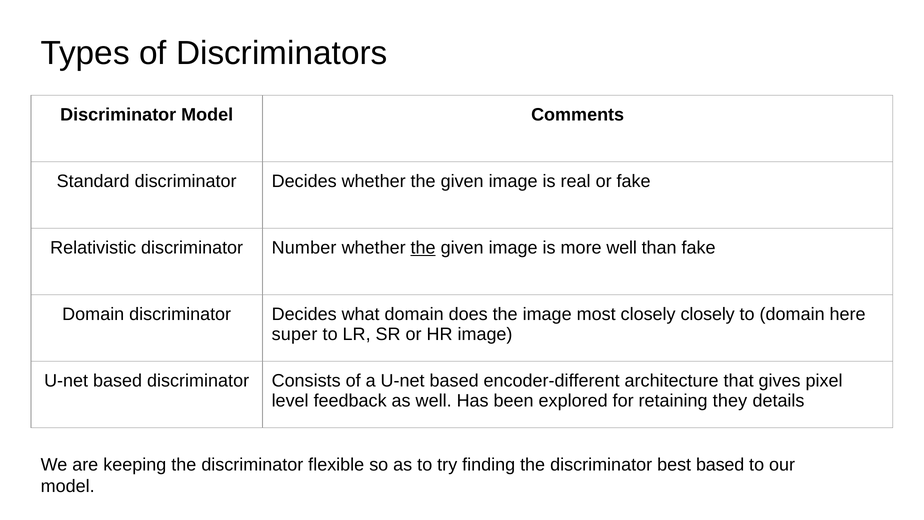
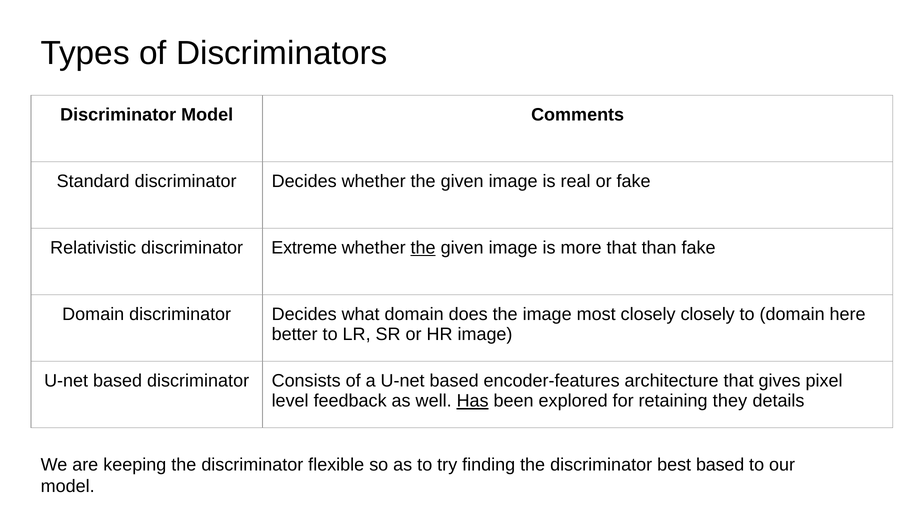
Number: Number -> Extreme
more well: well -> that
super: super -> better
encoder-different: encoder-different -> encoder-features
Has underline: none -> present
